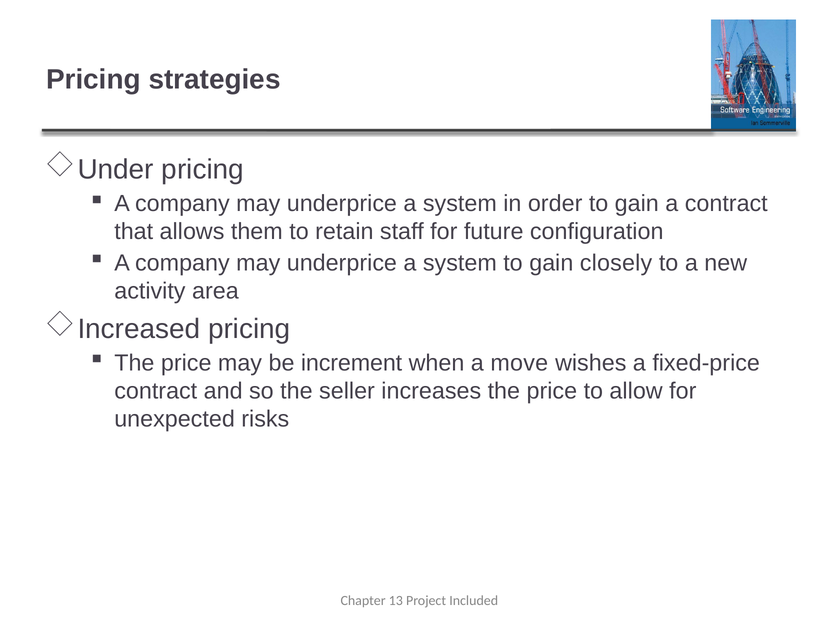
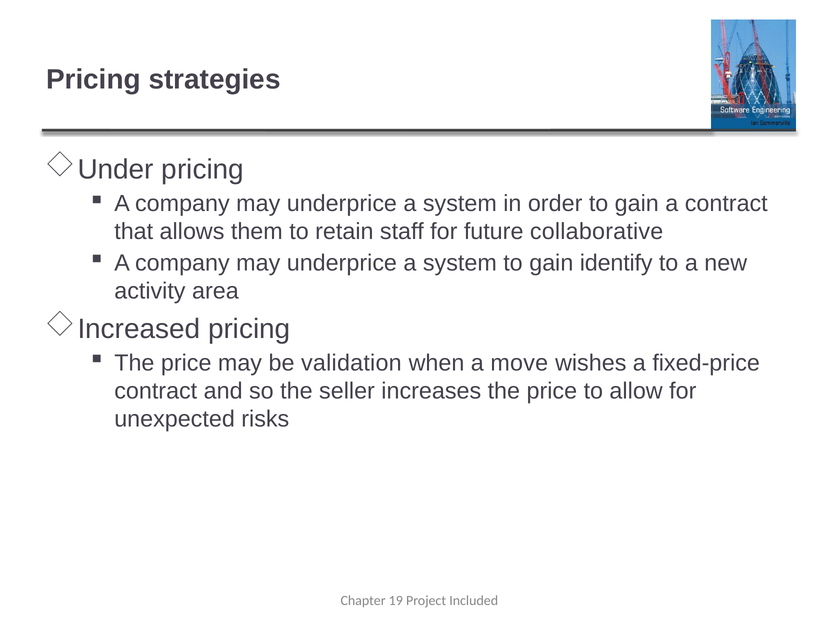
configuration: configuration -> collaborative
closely: closely -> identify
increment: increment -> validation
13: 13 -> 19
